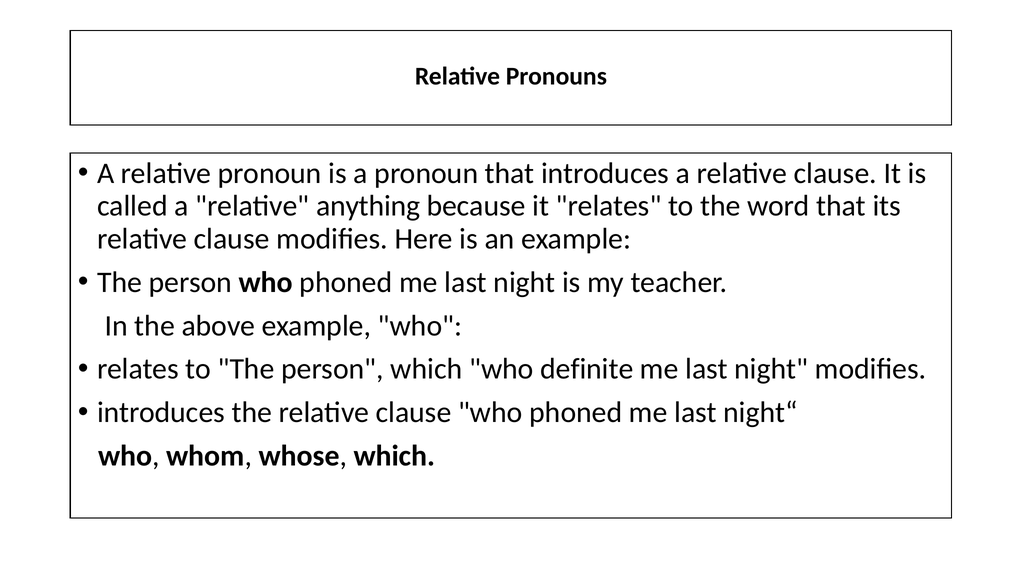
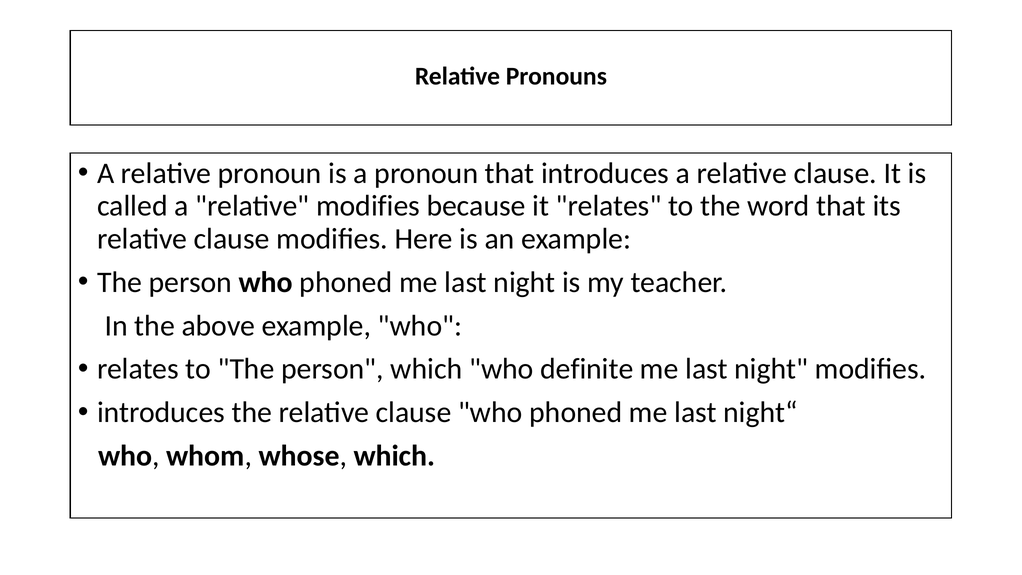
relative anything: anything -> modifies
